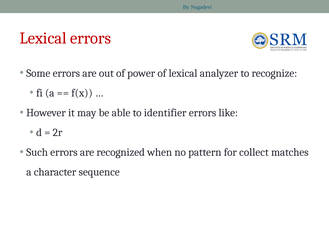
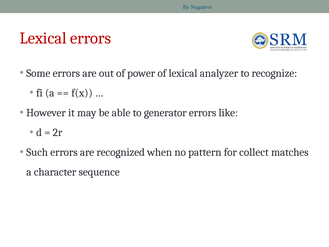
identifier: identifier -> generator
